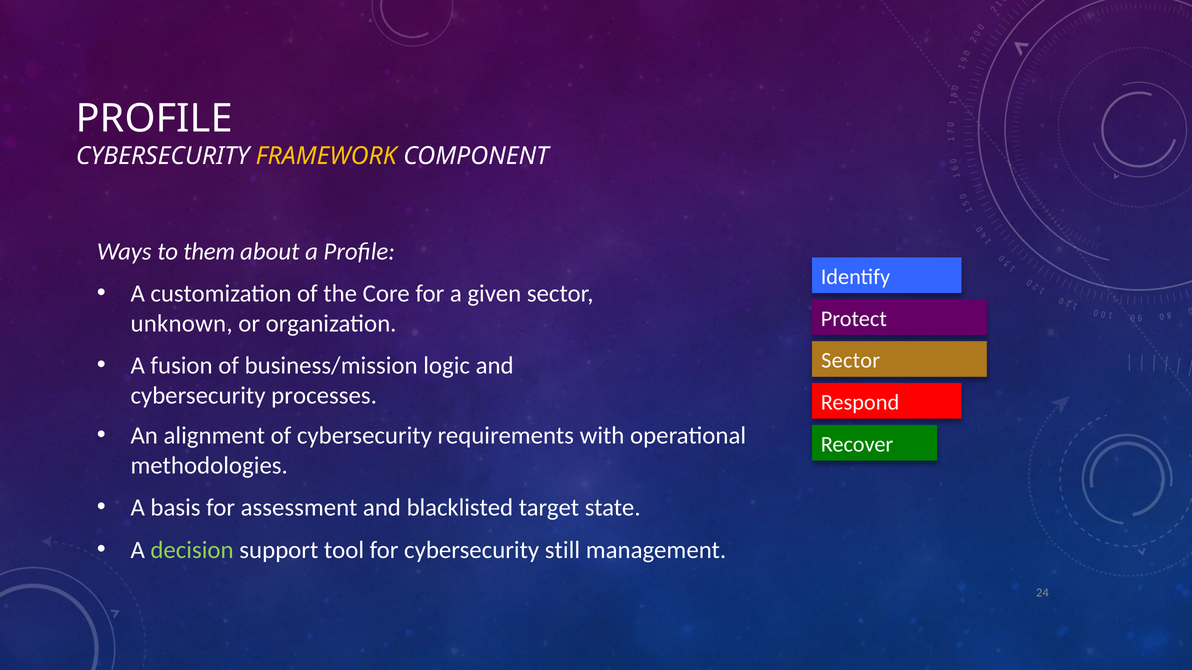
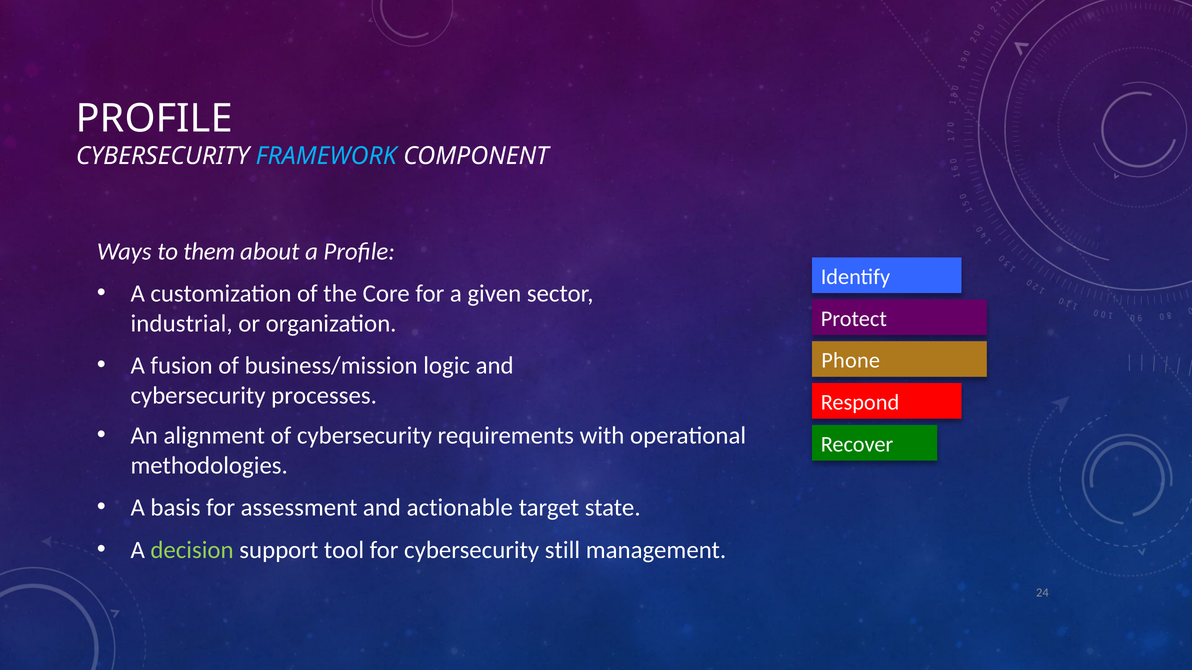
FRAMEWORK colour: yellow -> light blue
unknown: unknown -> industrial
Sector at (851, 361): Sector -> Phone
blacklisted: blacklisted -> actionable
